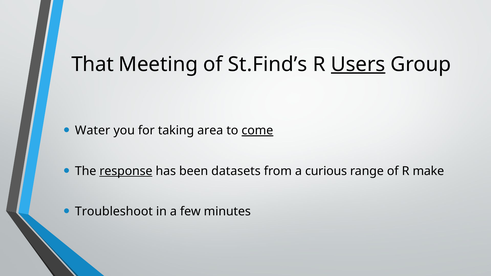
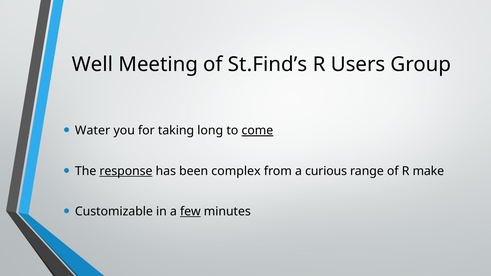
That: That -> Well
Users underline: present -> none
area: area -> long
datasets: datasets -> complex
Troubleshoot: Troubleshoot -> Customizable
few underline: none -> present
